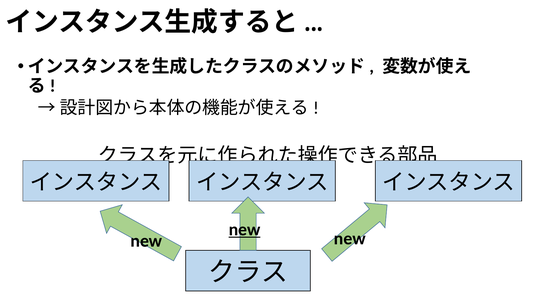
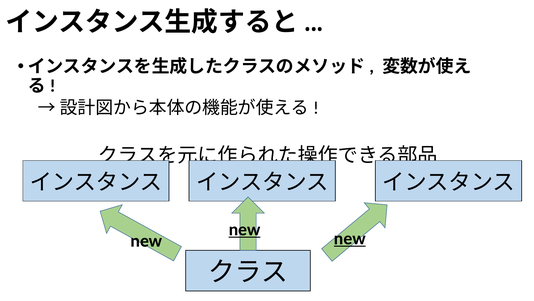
new at (350, 238) underline: none -> present
